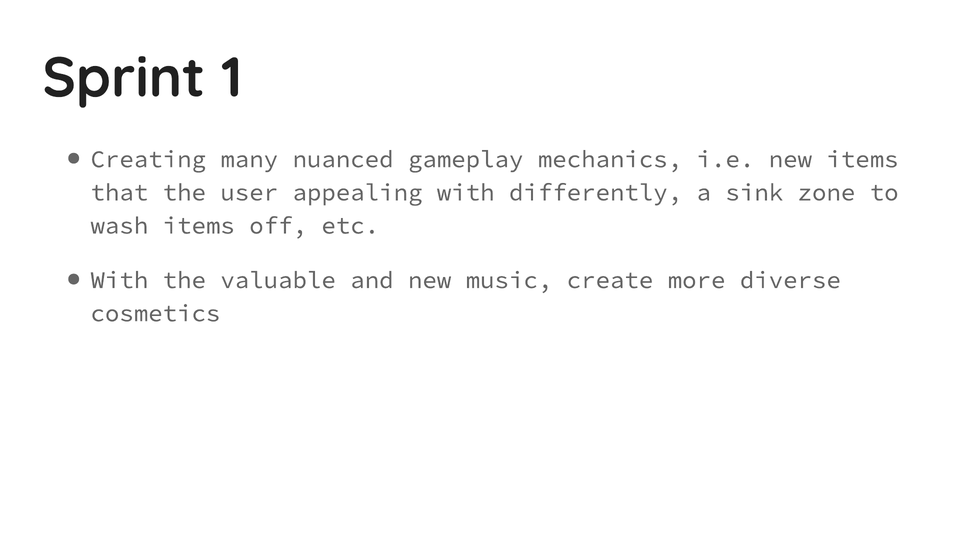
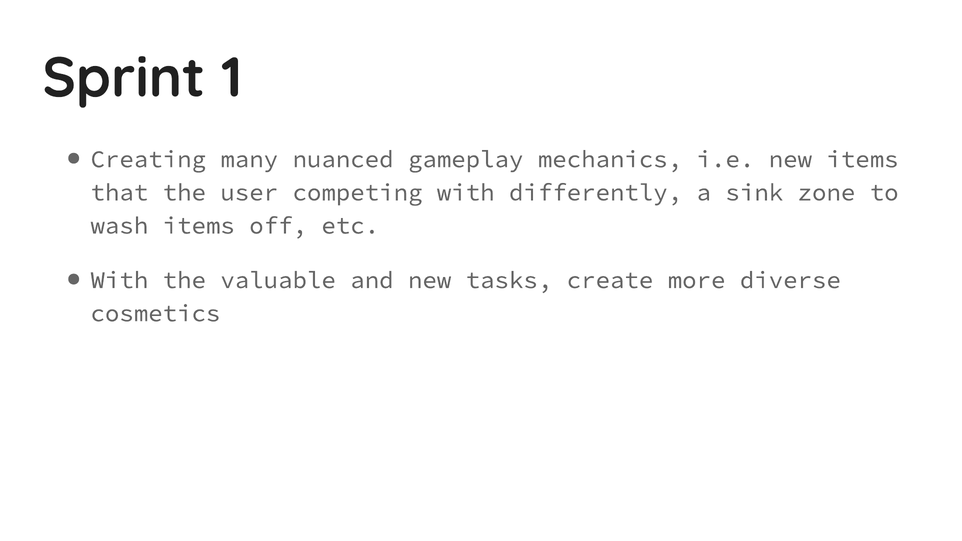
appealing: appealing -> competing
music: music -> tasks
